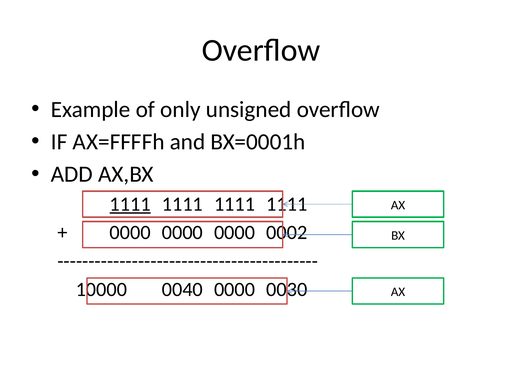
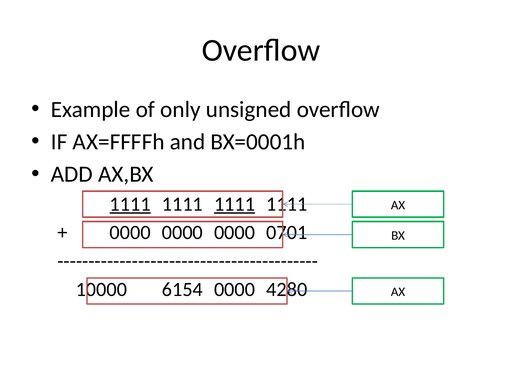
1111 at (235, 204) underline: none -> present
0002: 0002 -> 0701
0040: 0040 -> 6154
0030: 0030 -> 4280
